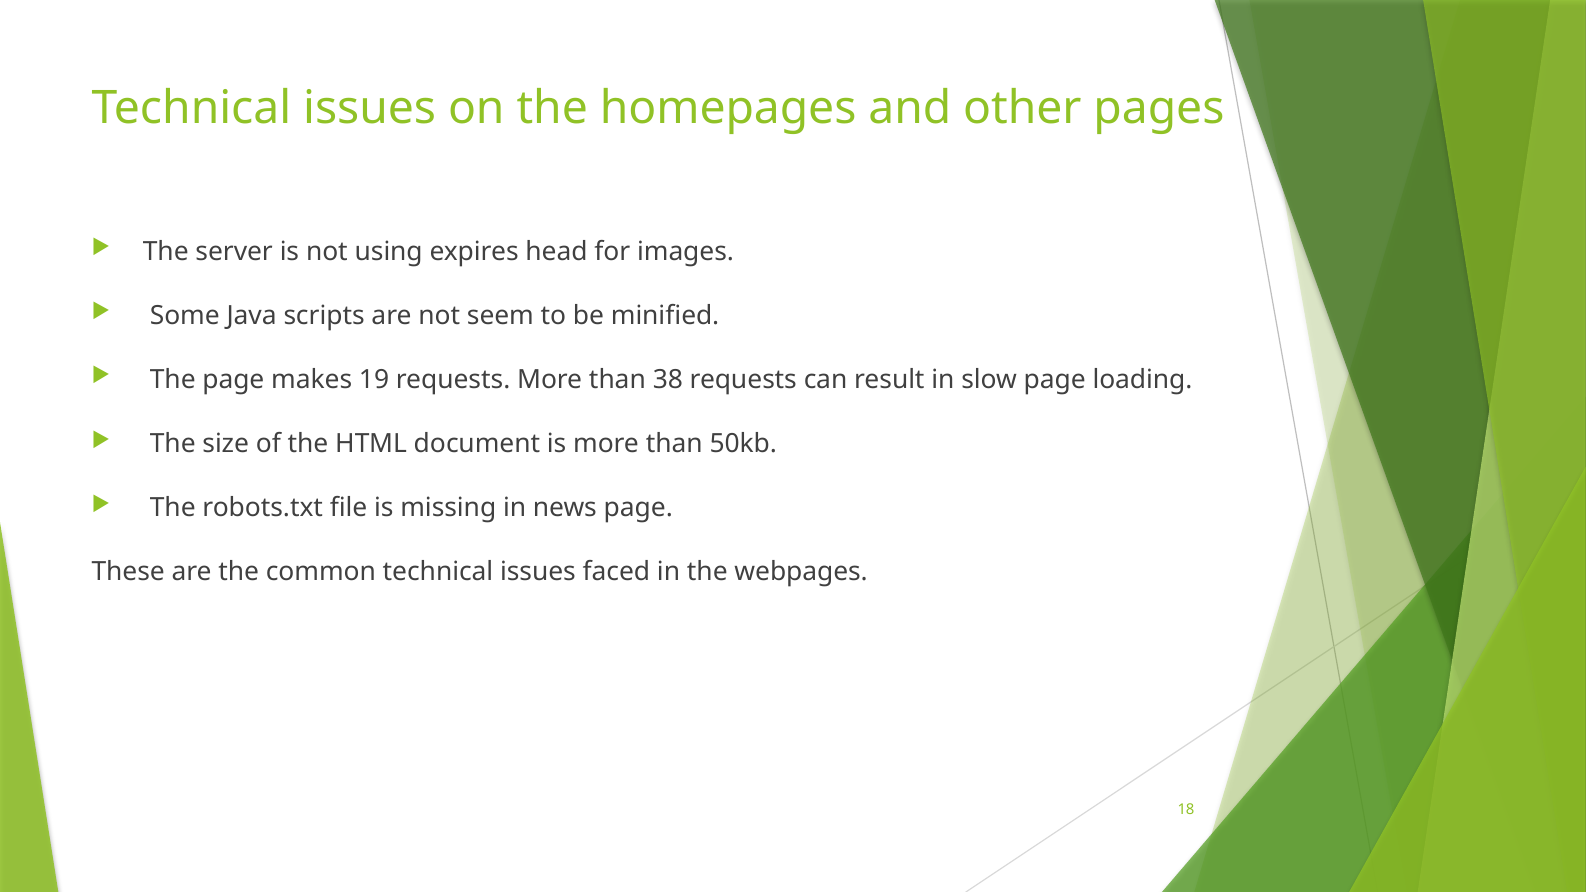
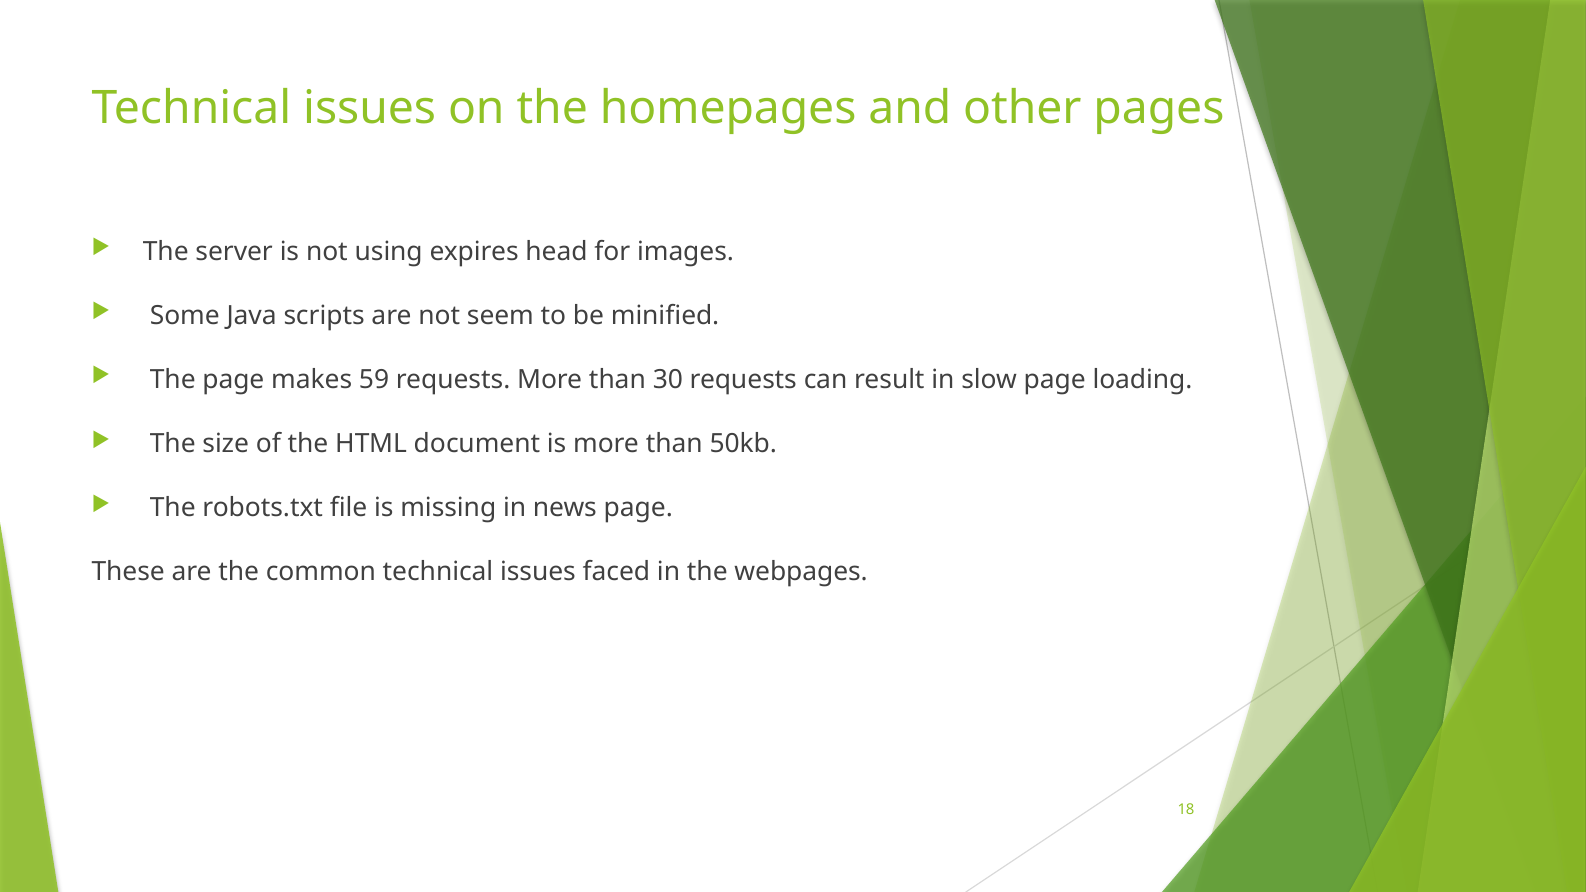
19: 19 -> 59
38: 38 -> 30
